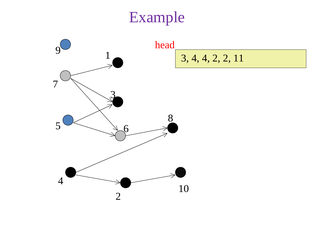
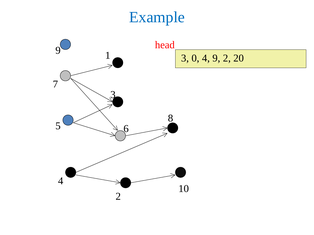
Example colour: purple -> blue
3 4: 4 -> 0
4 2: 2 -> 9
11: 11 -> 20
